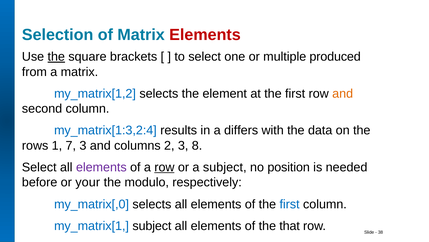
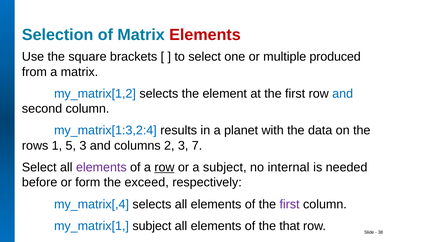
the at (56, 57) underline: present -> none
and at (343, 93) colour: orange -> blue
differs: differs -> planet
7: 7 -> 5
8: 8 -> 7
position: position -> internal
your: your -> form
modulo: modulo -> exceed
my_matrix[,0: my_matrix[,0 -> my_matrix[,4
first at (290, 204) colour: blue -> purple
